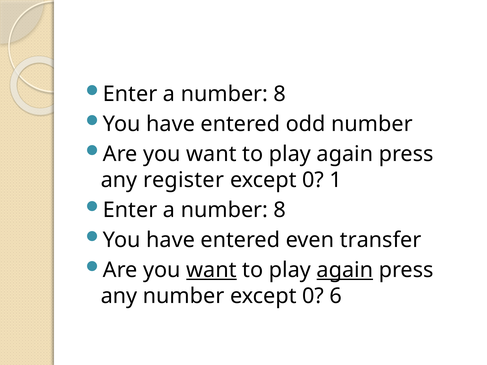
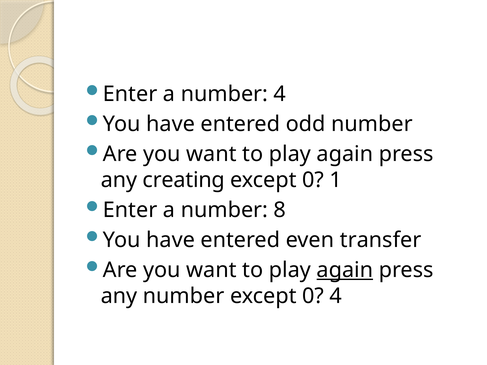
8 at (280, 94): 8 -> 4
register: register -> creating
want at (211, 270) underline: present -> none
0 6: 6 -> 4
